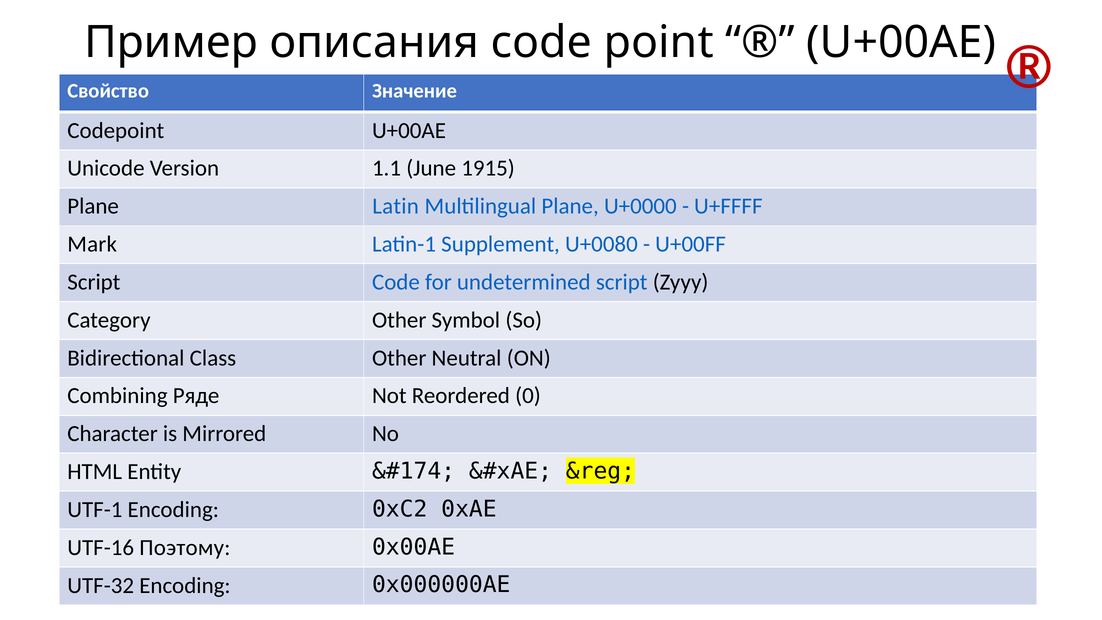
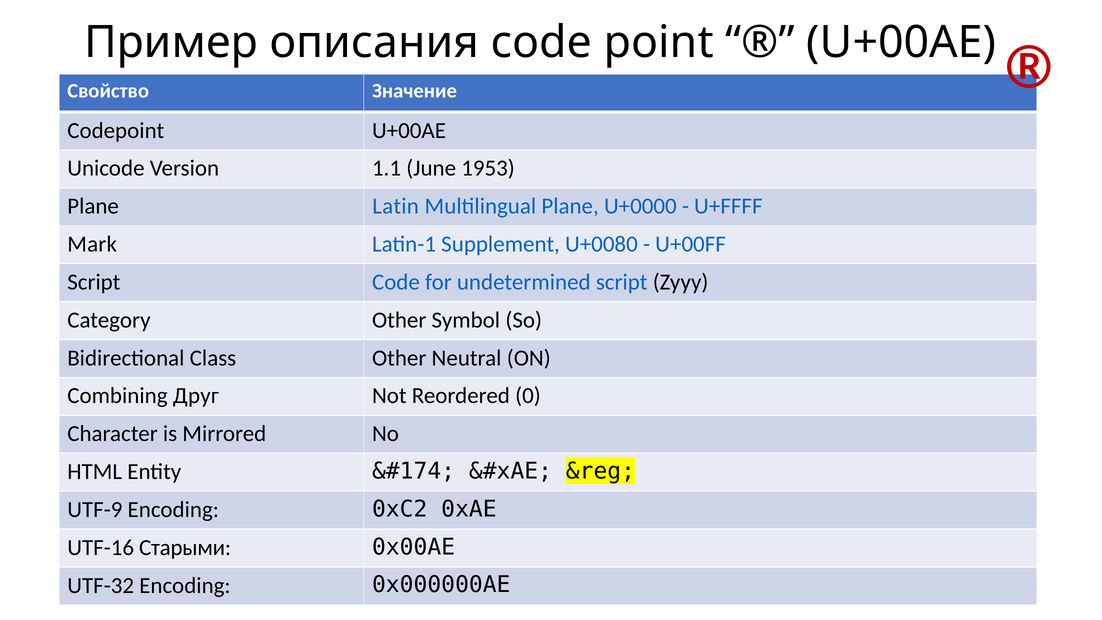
1915: 1915 -> 1953
Ряде: Ряде -> Друг
UTF-1: UTF-1 -> UTF-9
Поэтому: Поэтому -> Старыми
